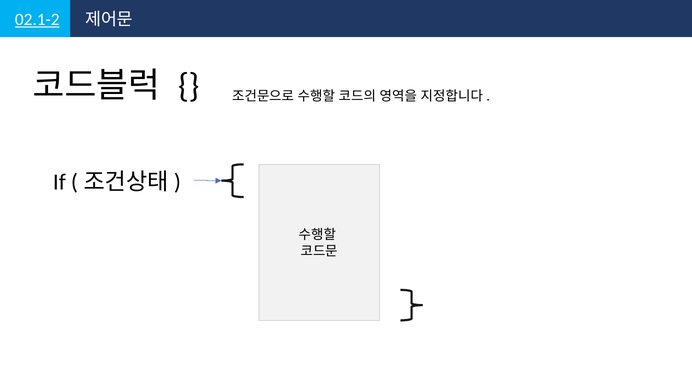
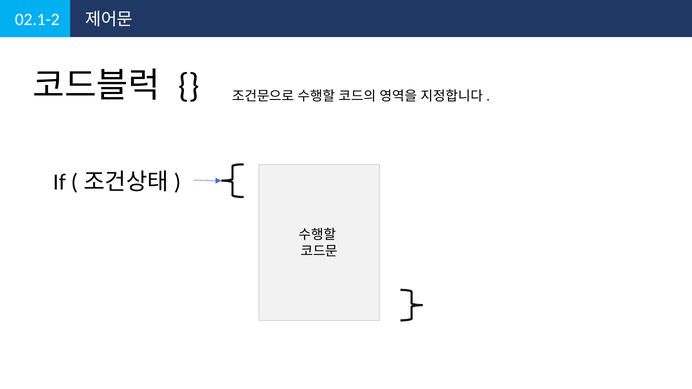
02.1-2 underline: present -> none
